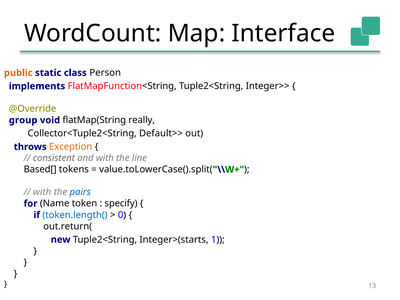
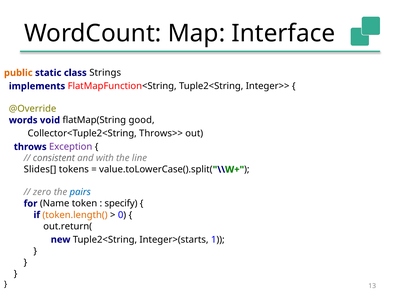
Person: Person -> Strings
group: group -> words
really: really -> good
Default>>: Default>> -> Throws>>
Exception colour: orange -> purple
Based[: Based[ -> Slides[
with at (42, 192): with -> zero
token.length( colour: blue -> orange
